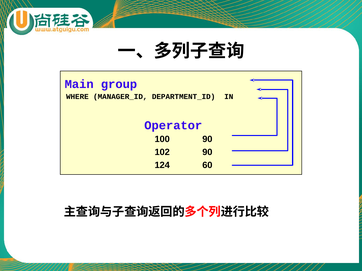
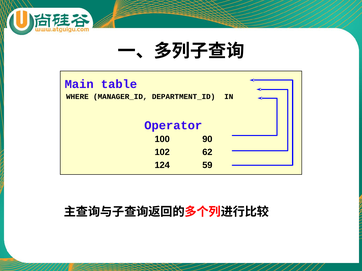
group: group -> table
102 90: 90 -> 62
60: 60 -> 59
